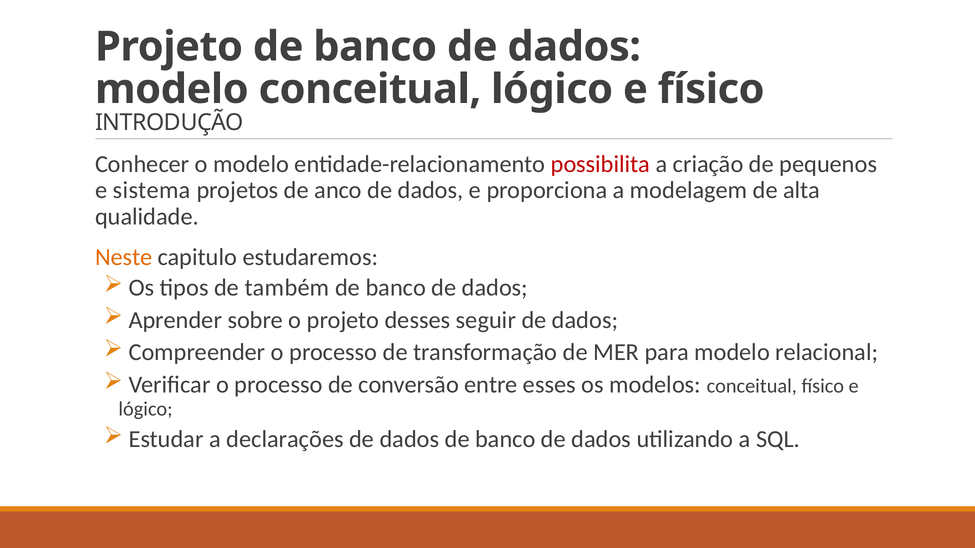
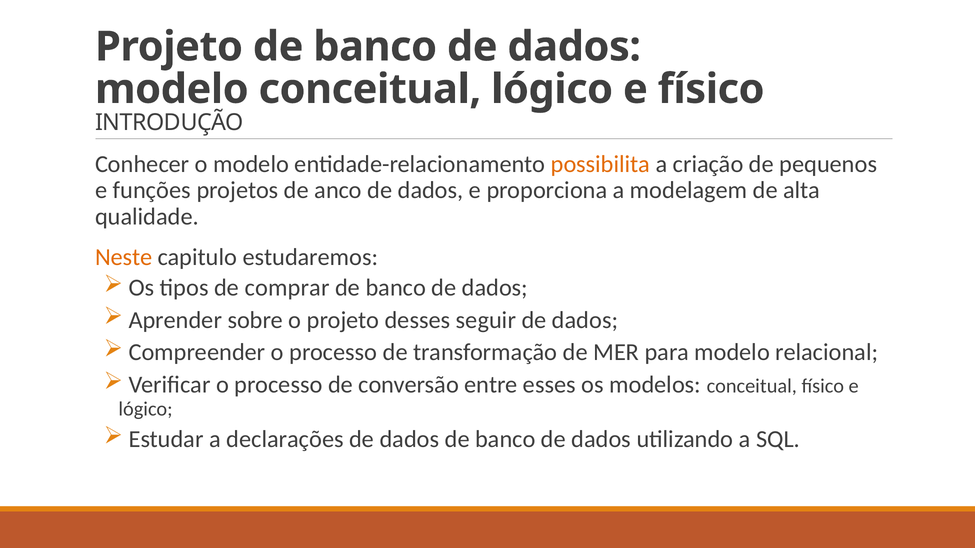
possibilita colour: red -> orange
sistema: sistema -> funções
também: também -> comprar
